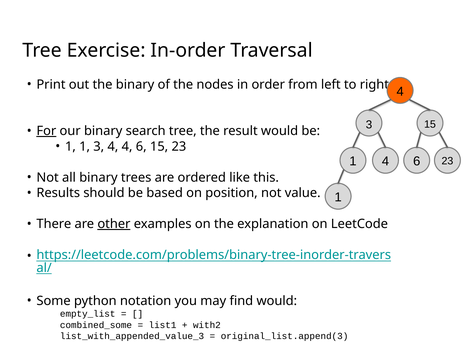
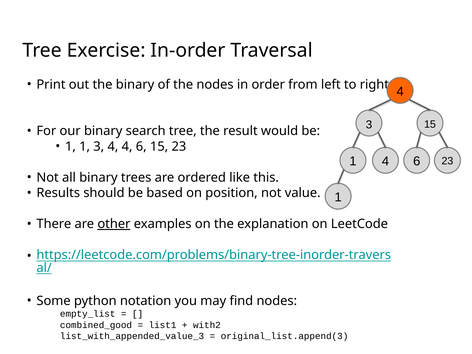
For underline: present -> none
find would: would -> nodes
combined_some: combined_some -> combined_good
